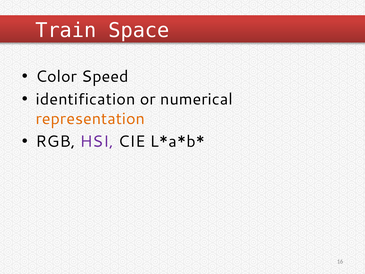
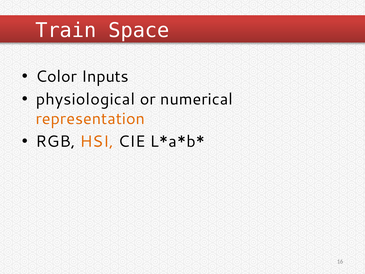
Speed: Speed -> Inputs
identification: identification -> physiological
HSI colour: purple -> orange
